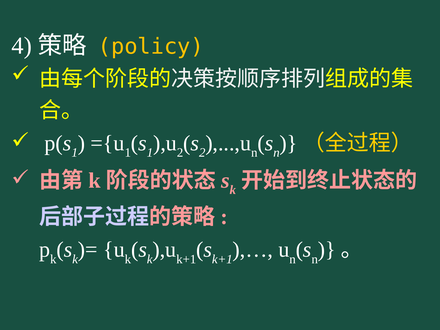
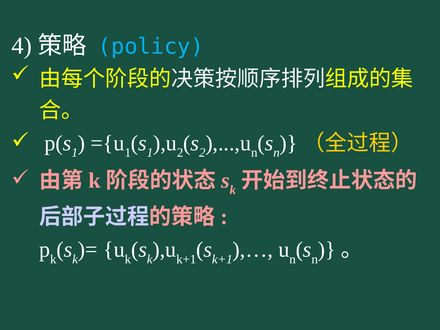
policy colour: yellow -> light blue
